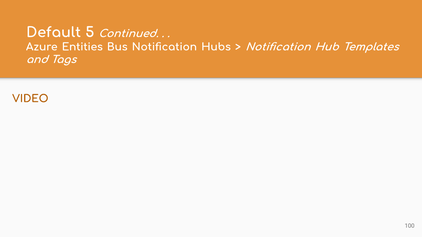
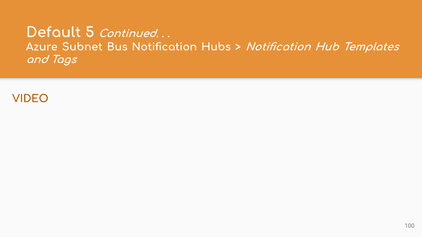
Entities: Entities -> Subnet
